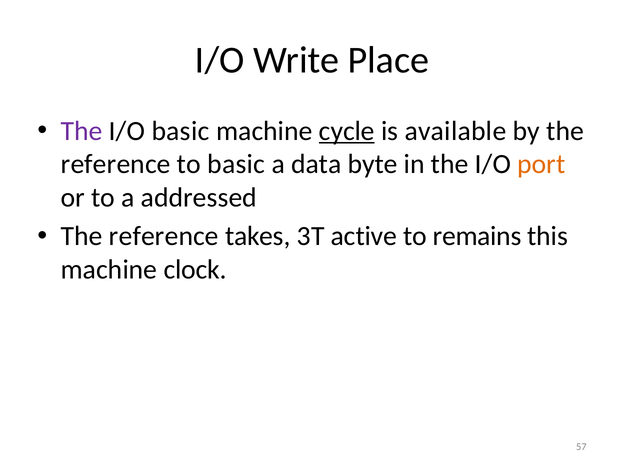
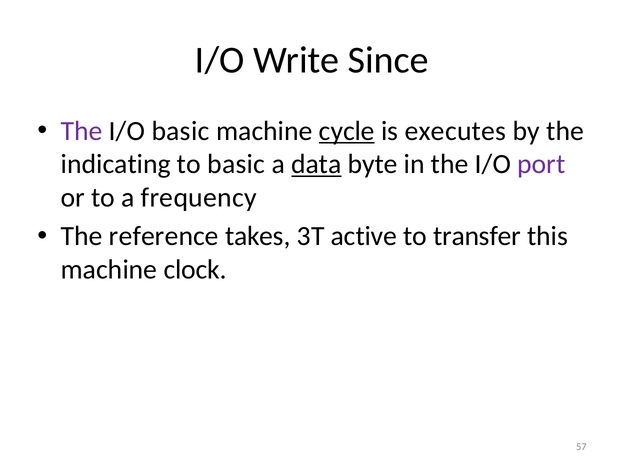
Place: Place -> Since
available: available -> executes
reference at (116, 164): reference -> indicating
data underline: none -> present
port colour: orange -> purple
addressed: addressed -> frequency
remains: remains -> transfer
